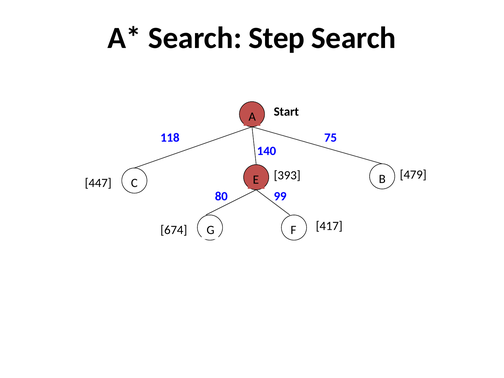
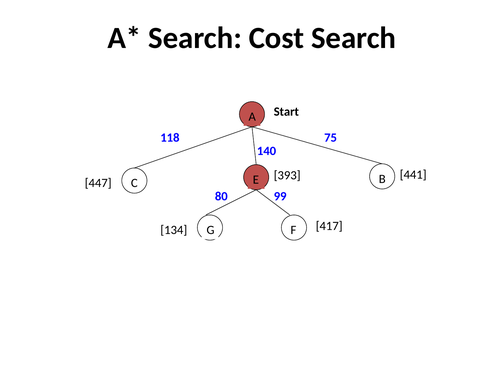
Step: Step -> Cost
479: 479 -> 441
674: 674 -> 134
